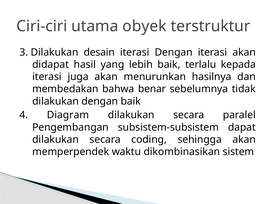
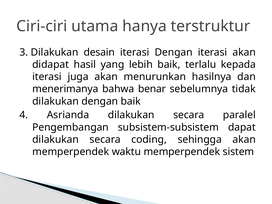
obyek: obyek -> hanya
membedakan: membedakan -> menerimanya
Diagram: Diagram -> Asrianda
waktu dikombinasikan: dikombinasikan -> memperpendek
